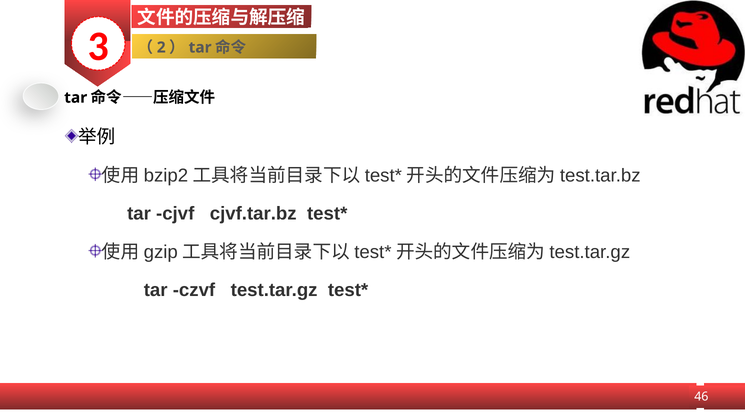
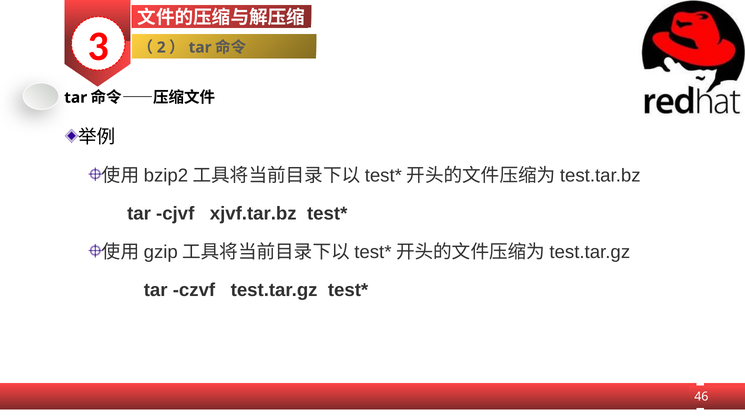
cjvf.tar.bz: cjvf.tar.bz -> xjvf.tar.bz
